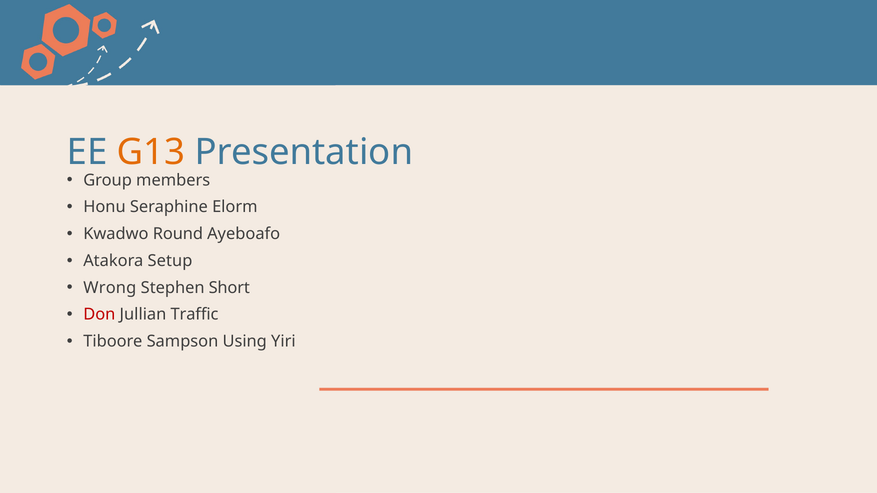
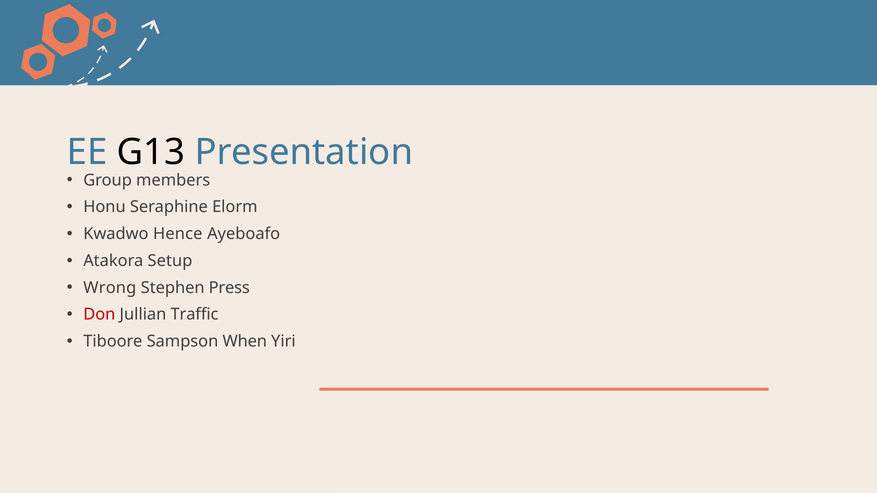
G13 colour: orange -> black
Round: Round -> Hence
Short: Short -> Press
Using: Using -> When
